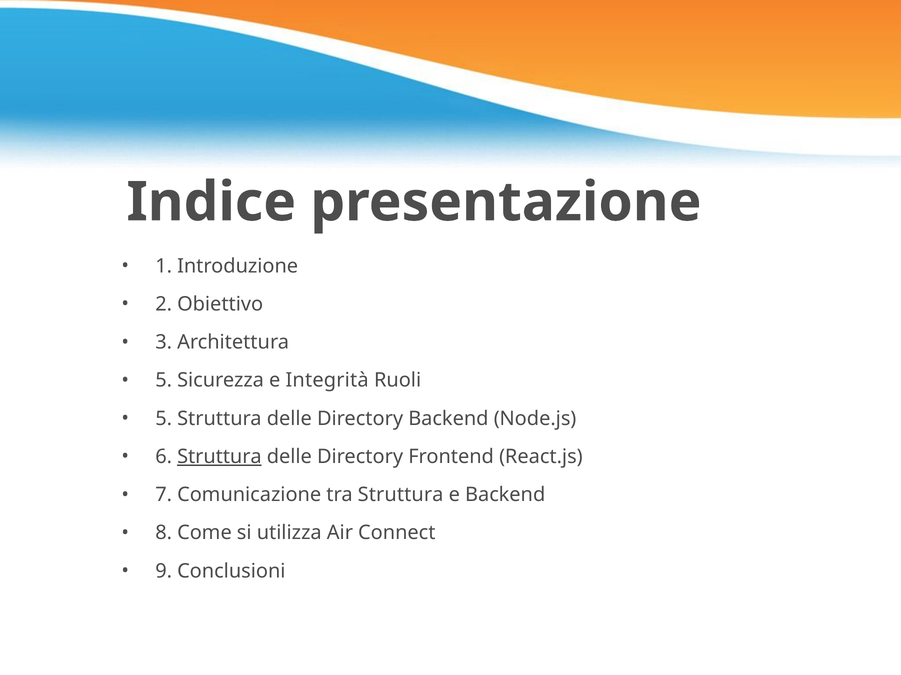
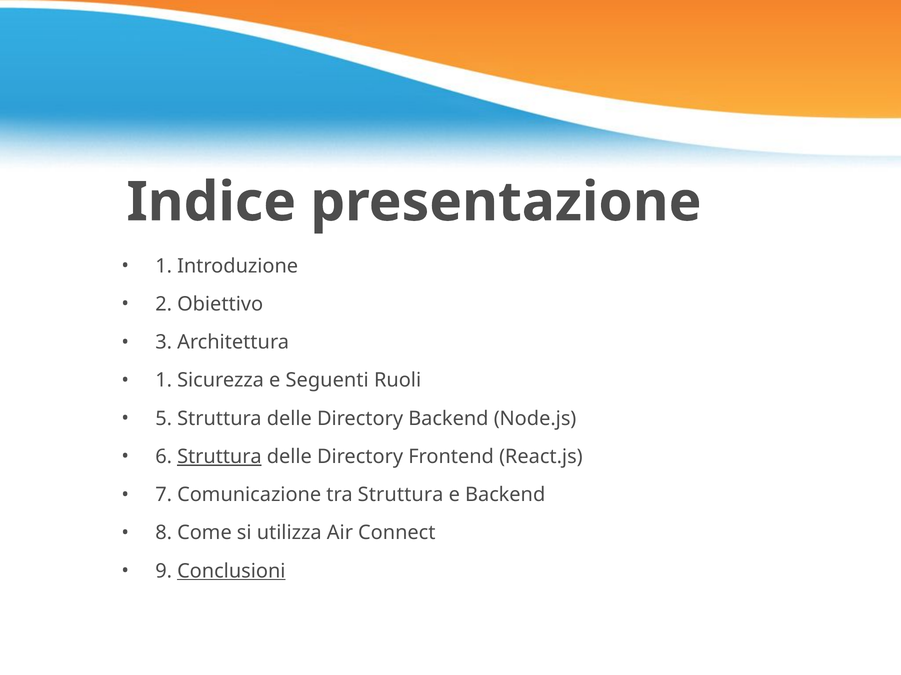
5 at (164, 381): 5 -> 1
Integrità: Integrità -> Seguenti
Conclusioni underline: none -> present
